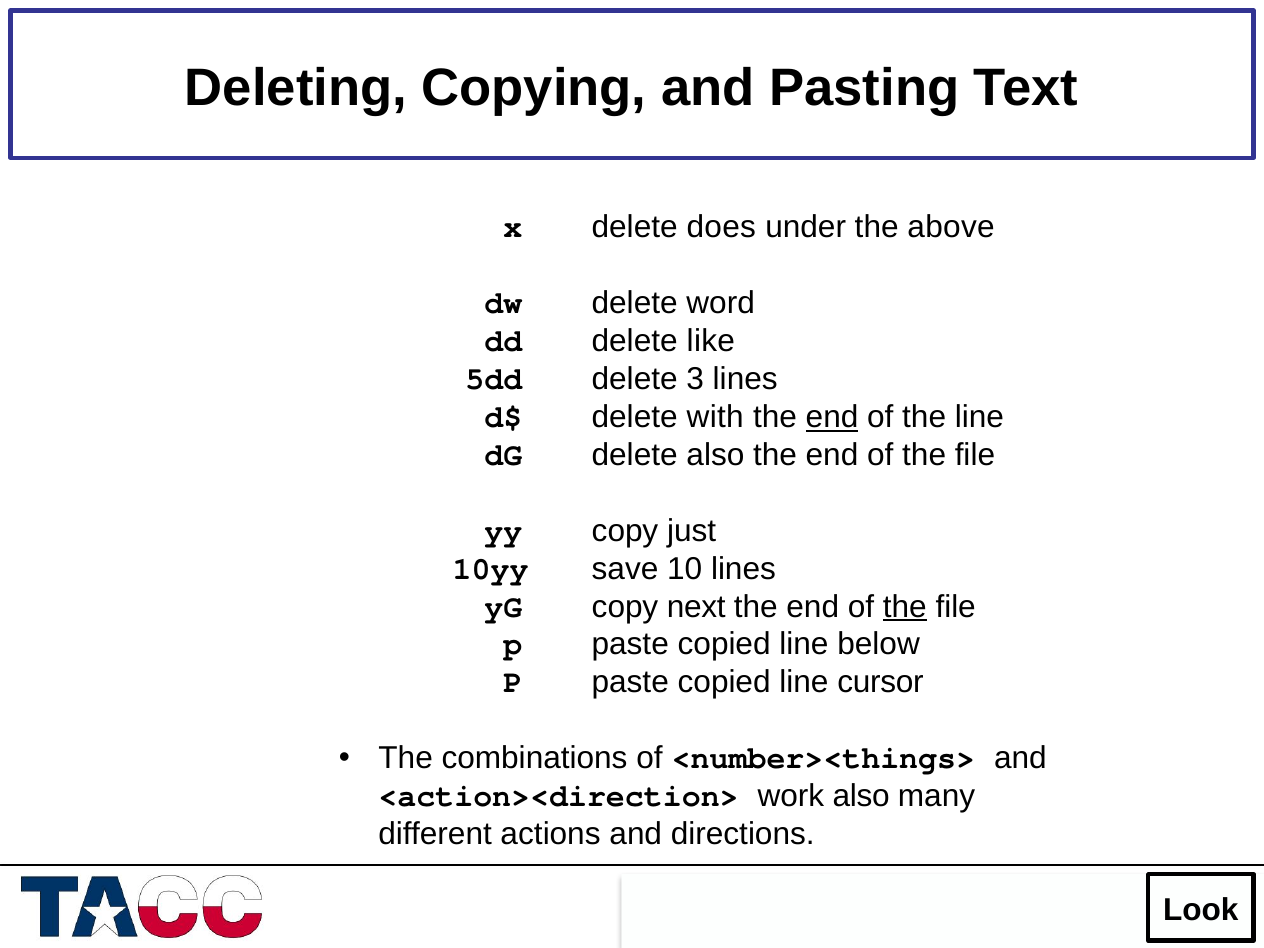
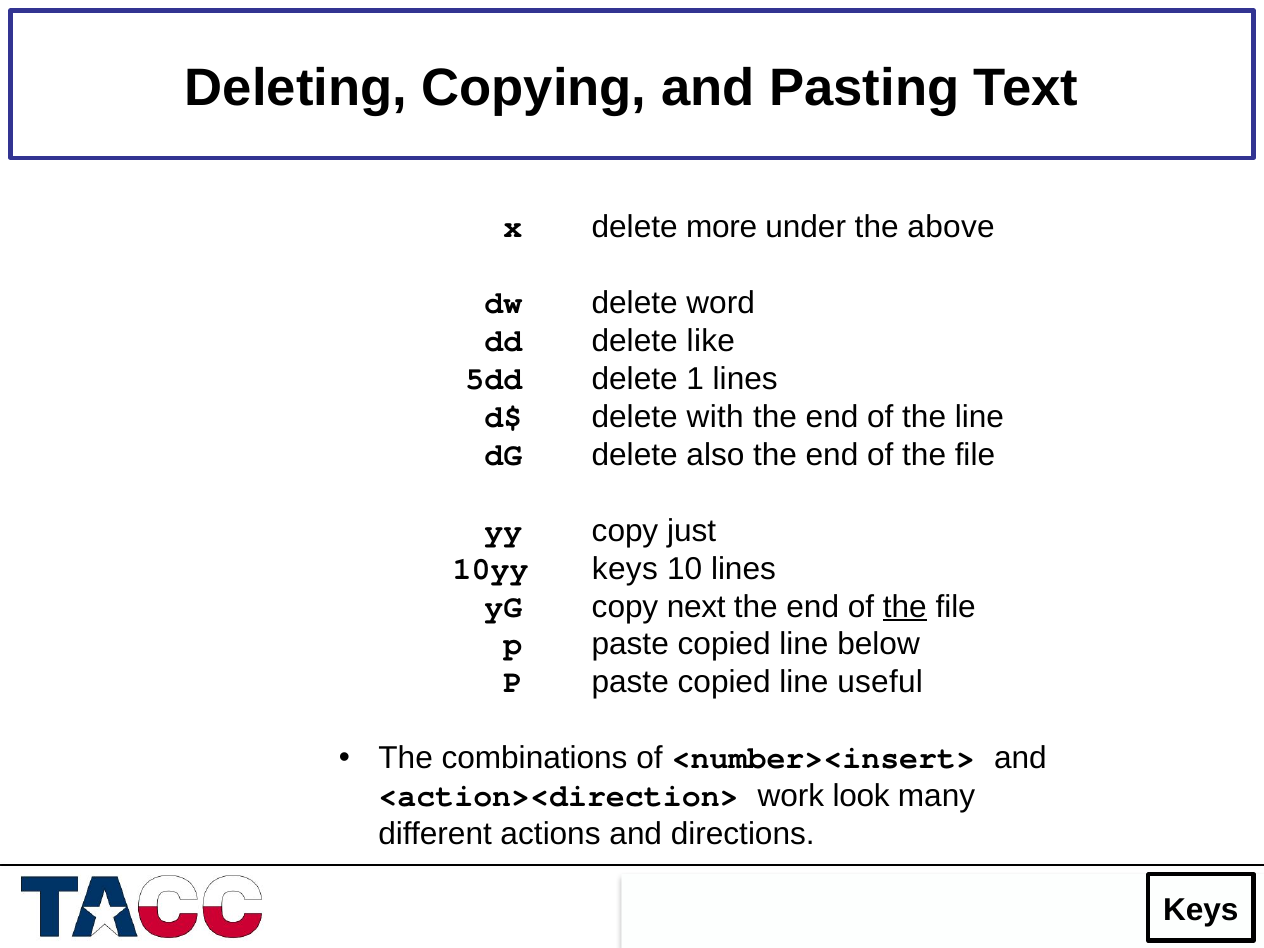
does: does -> more
3: 3 -> 1
end at (832, 417) underline: present -> none
10yy save: save -> keys
cursor: cursor -> useful
<number><things>: <number><things> -> <number><insert>
work also: also -> look
Look at (1201, 910): Look -> Keys
